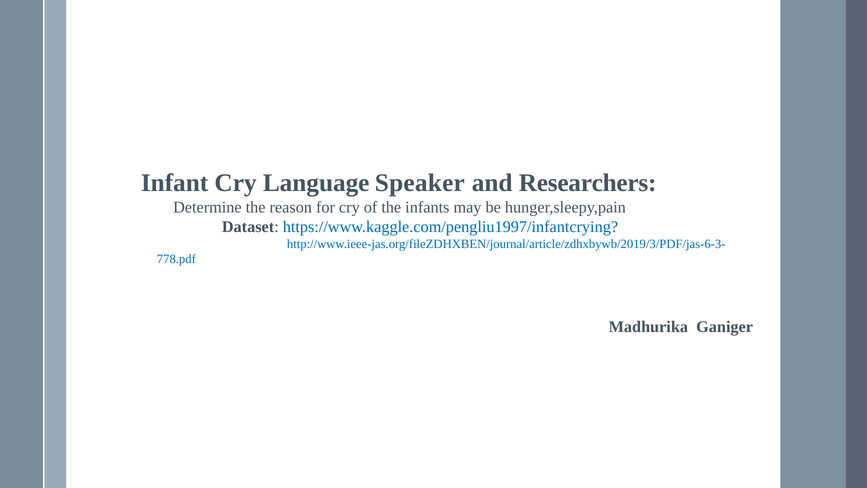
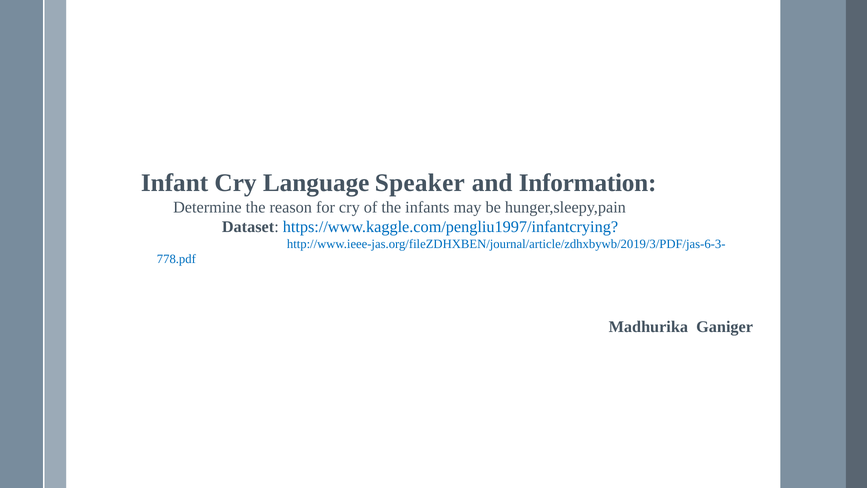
Researchers: Researchers -> Information
